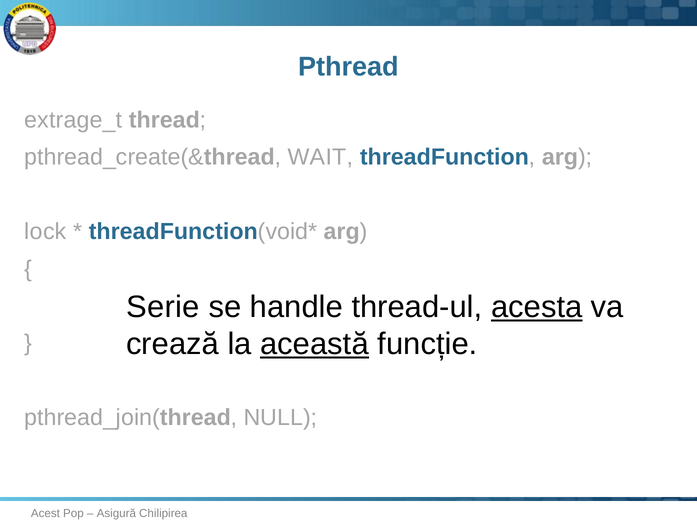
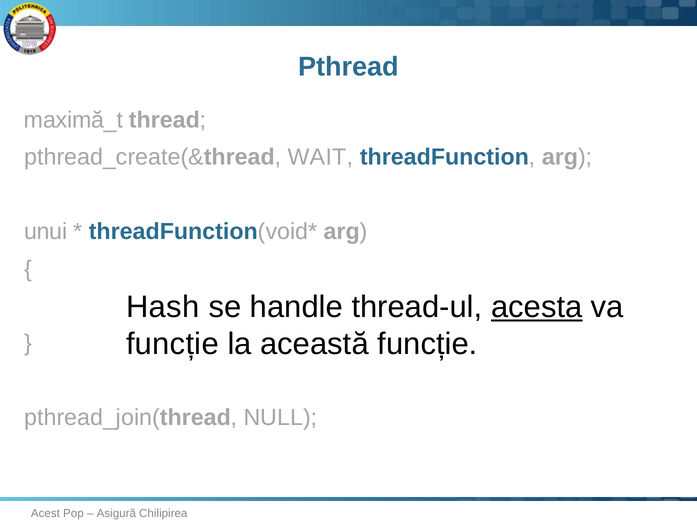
extrage_t: extrage_t -> maximă_t
lock: lock -> unui
Serie: Serie -> Hash
crează at (172, 344): crează -> funcție
această underline: present -> none
